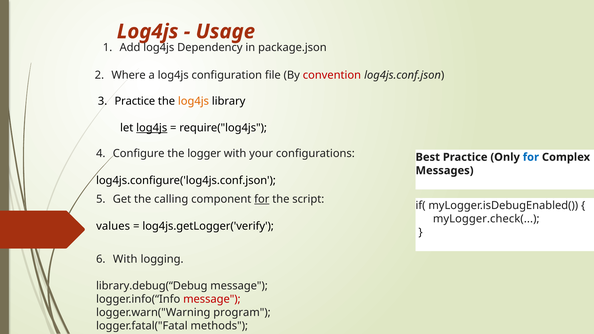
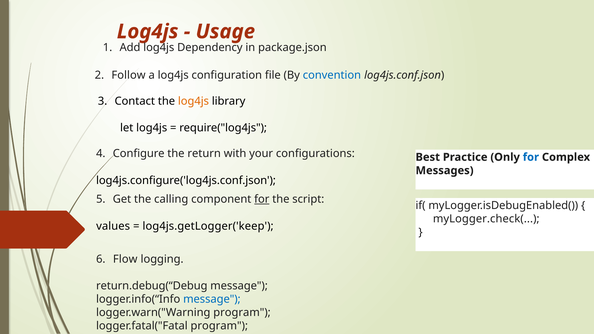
Where: Where -> Follow
convention colour: red -> blue
Practice at (135, 101): Practice -> Contact
log4js at (152, 128) underline: present -> none
logger: logger -> return
log4js.getLogger('verify: log4js.getLogger('verify -> log4js.getLogger('keep
With at (125, 259): With -> Flow
library.debug(“Debug: library.debug(“Debug -> return.debug(“Debug
message at (212, 299) colour: red -> blue
logger.fatal("Fatal methods: methods -> program
